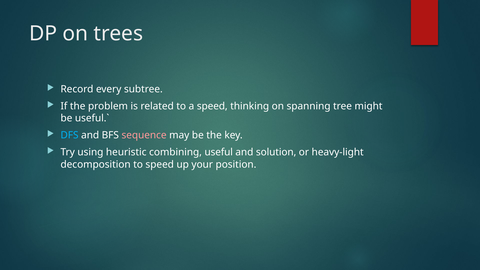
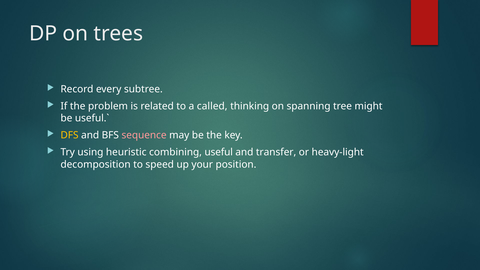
a speed: speed -> called
DFS colour: light blue -> yellow
solution: solution -> transfer
